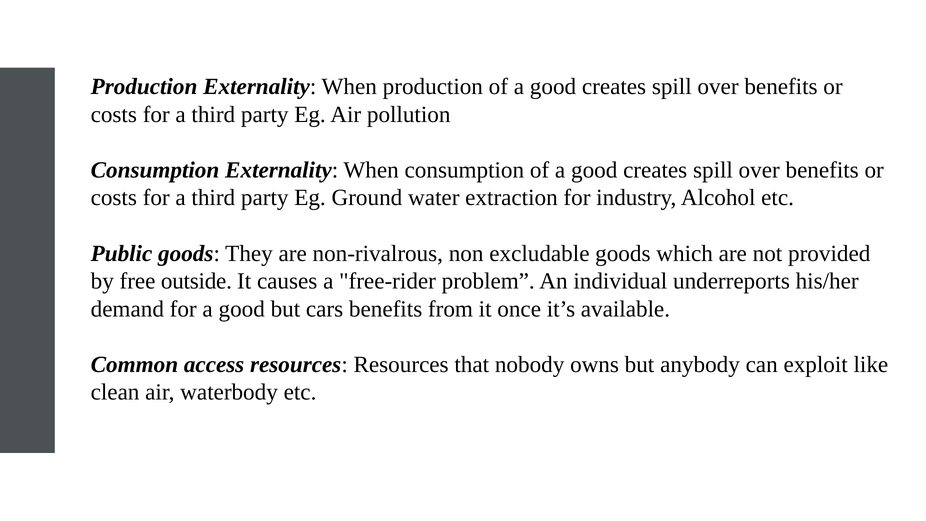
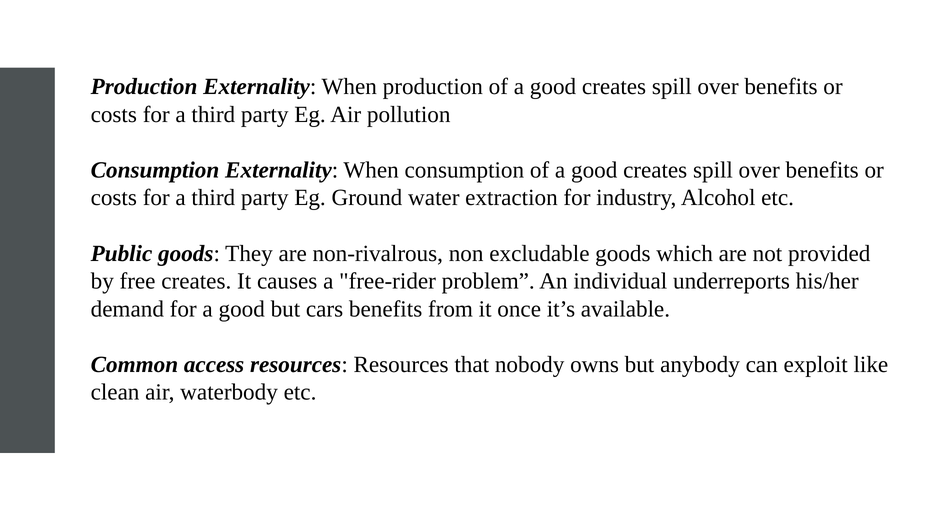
free outside: outside -> creates
